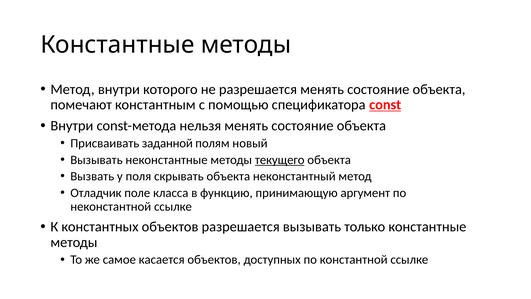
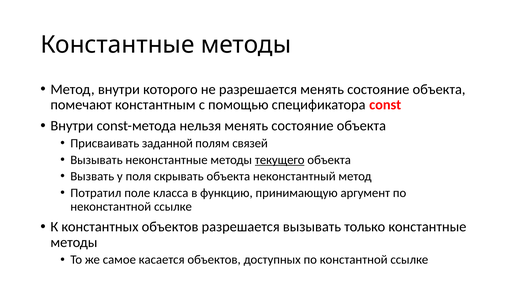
const underline: present -> none
новый: новый -> связей
Отладчик: Отладчик -> Потратил
